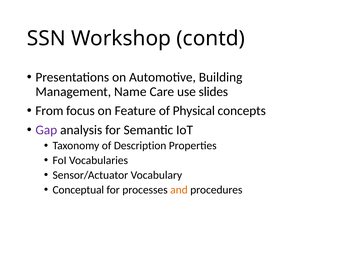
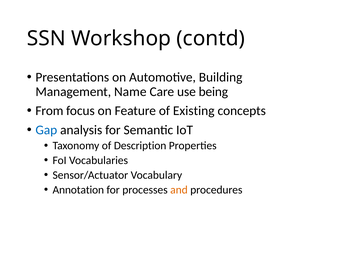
slides: slides -> being
Physical: Physical -> Existing
Gap colour: purple -> blue
Conceptual: Conceptual -> Annotation
